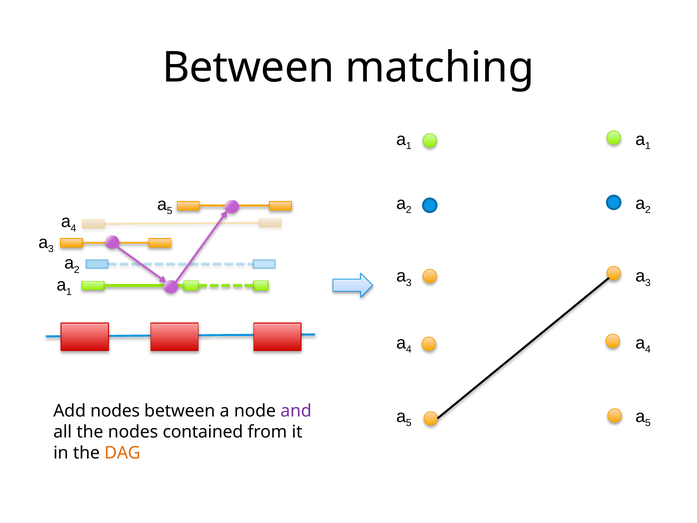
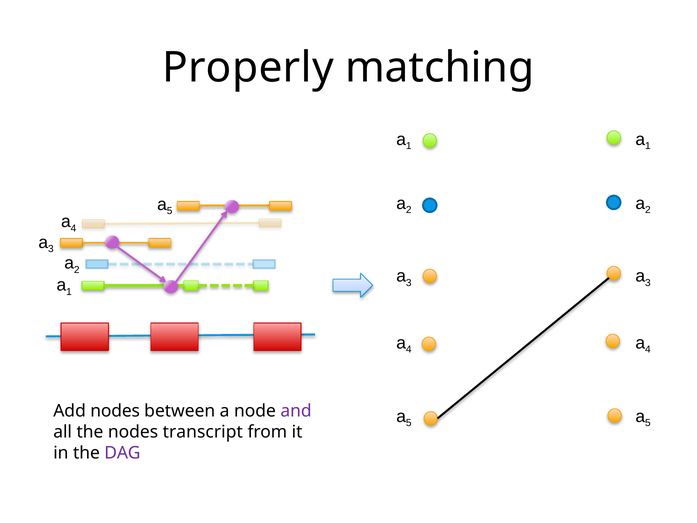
Between at (248, 67): Between -> Properly
contained: contained -> transcript
DAG colour: orange -> purple
